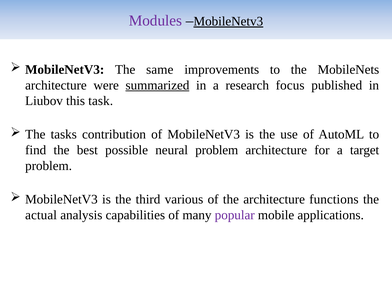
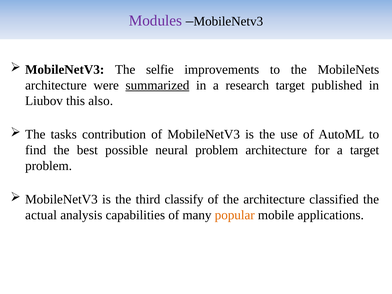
MobileNetv3 at (228, 21) underline: present -> none
same: same -> selfie
research focus: focus -> target
task: task -> also
various: various -> classify
functions: functions -> classified
popular colour: purple -> orange
